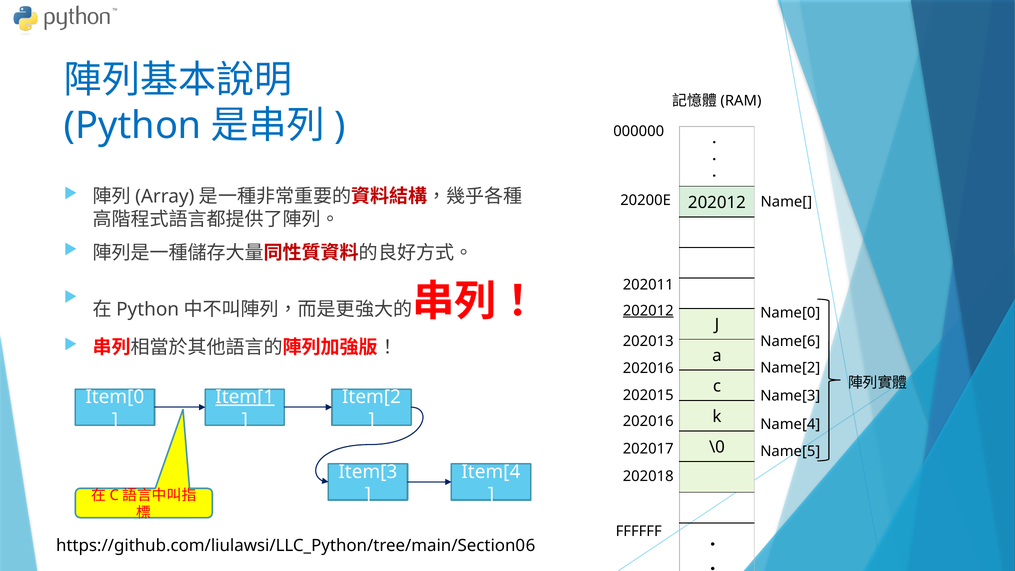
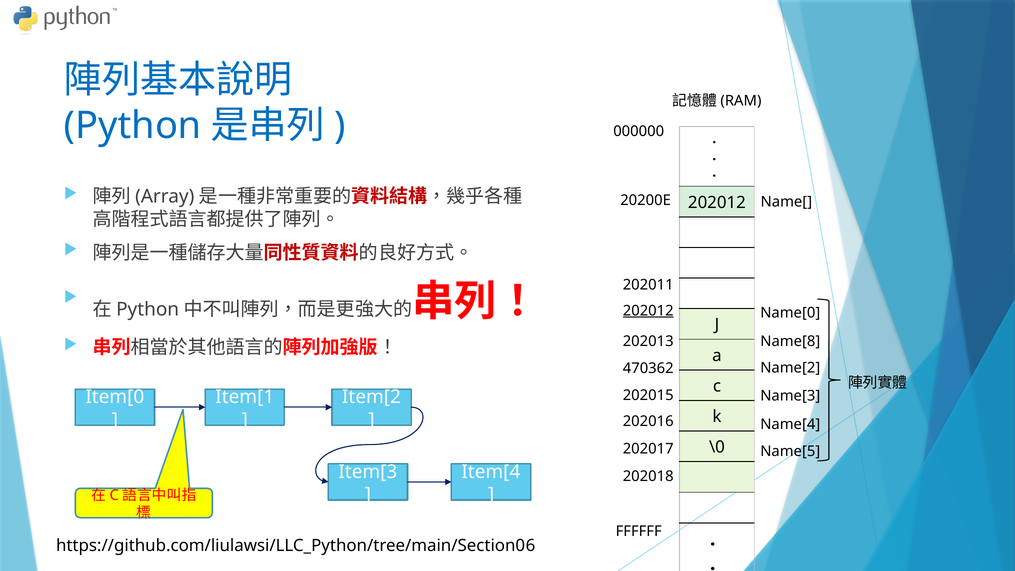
Name[6: Name[6 -> Name[8
202016 at (648, 368): 202016 -> 470362
Item[1 underline: present -> none
